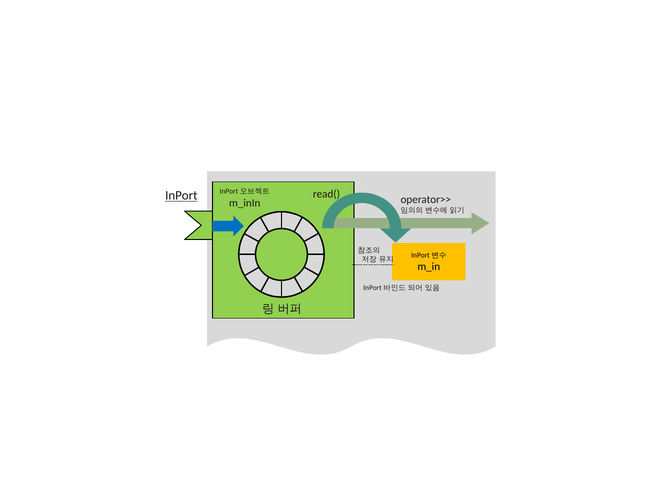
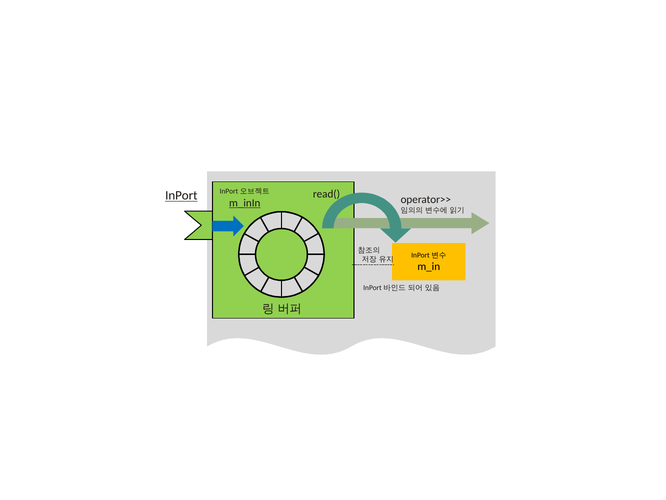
m_inIn underline: none -> present
